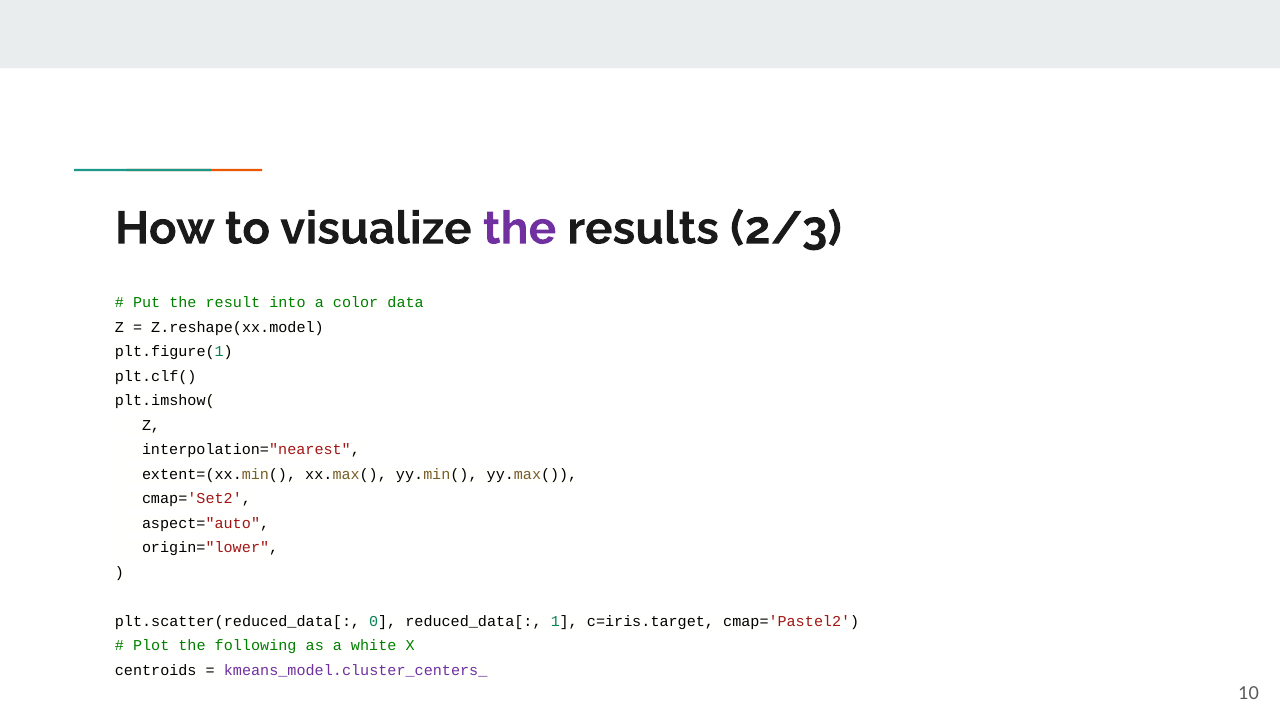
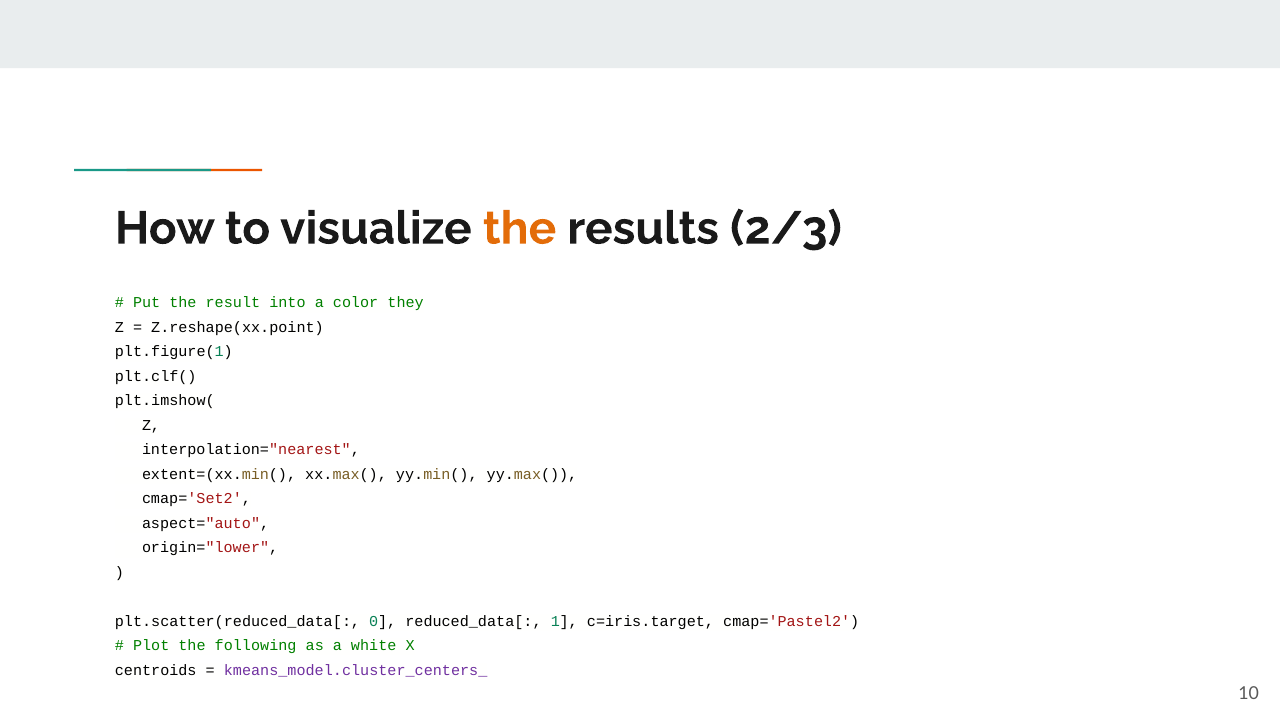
the at (520, 228) colour: purple -> orange
data: data -> they
Z.reshape(xx.model: Z.reshape(xx.model -> Z.reshape(xx.point
